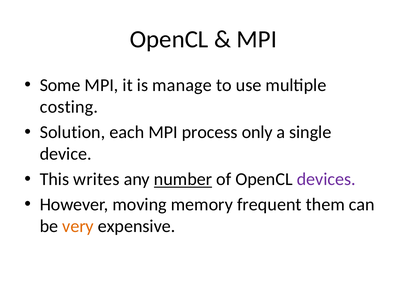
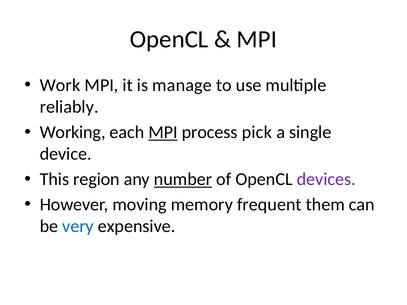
Some: Some -> Work
costing: costing -> reliably
Solution: Solution -> Working
MPI at (163, 132) underline: none -> present
only: only -> pick
writes: writes -> region
very colour: orange -> blue
